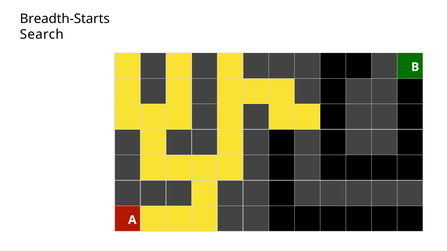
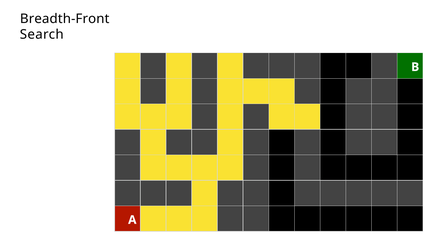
Breadth-Starts: Breadth-Starts -> Breadth-Front
